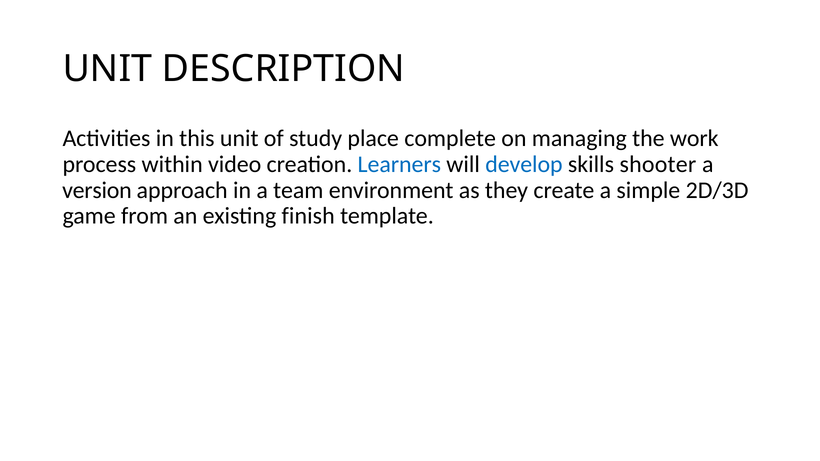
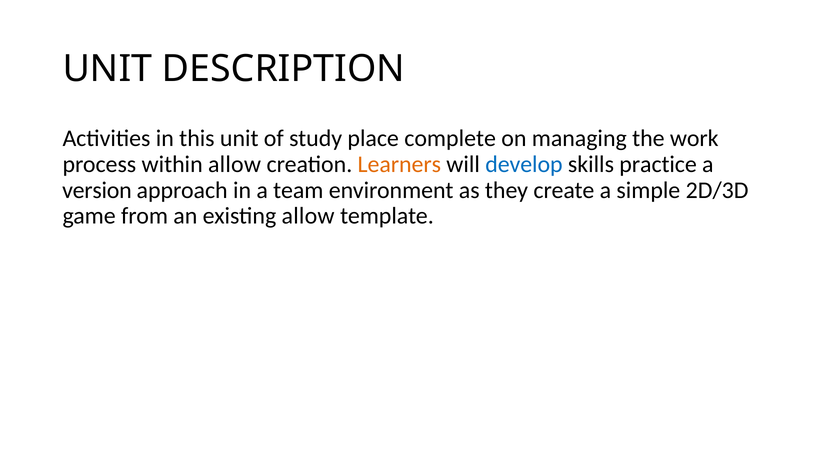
within video: video -> allow
Learners colour: blue -> orange
shooter: shooter -> practice
existing finish: finish -> allow
